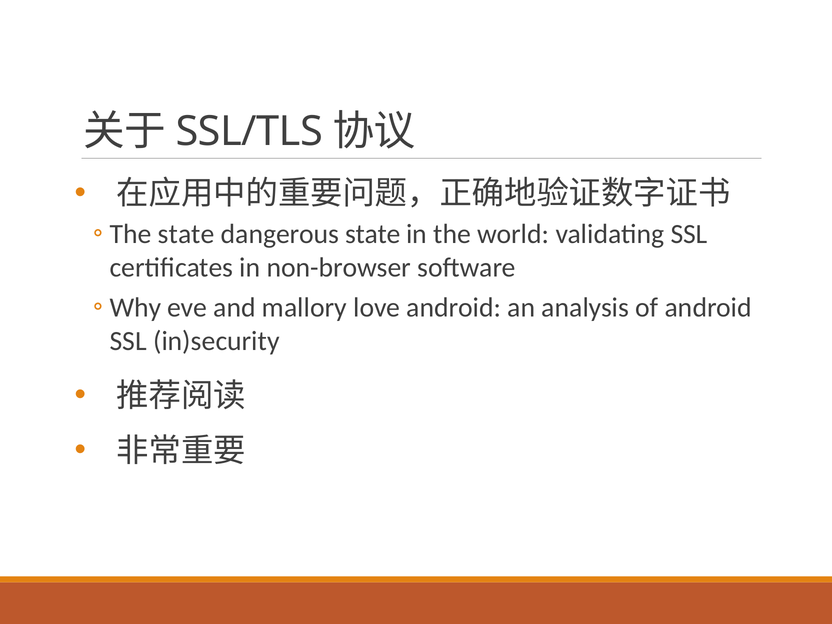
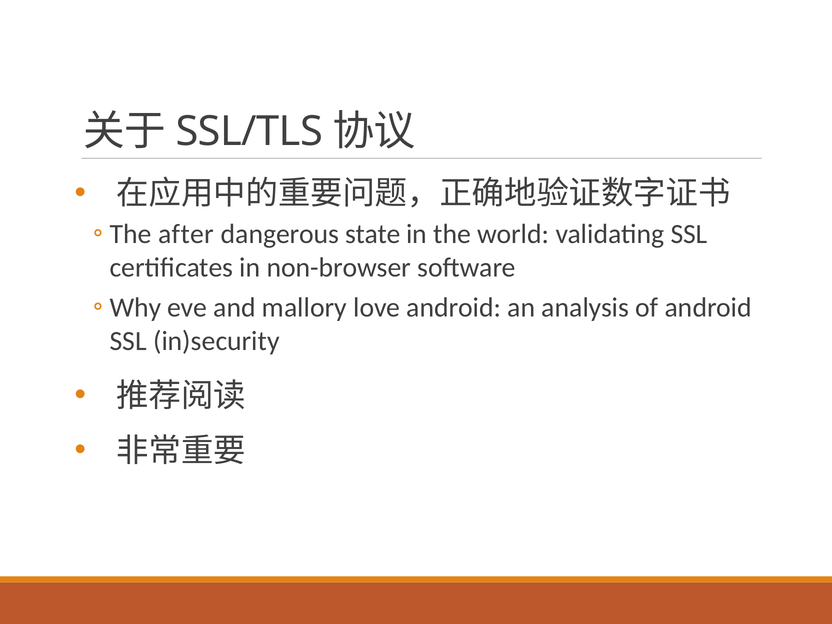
state at (186, 234): state -> after
